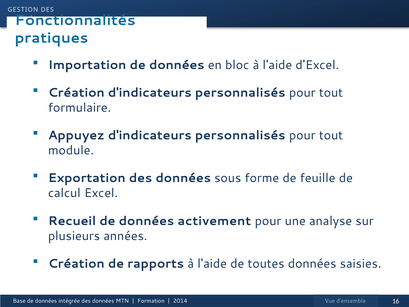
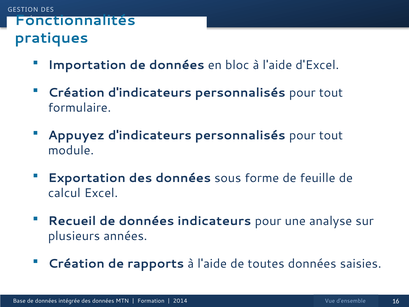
activement: activement -> indicateurs
